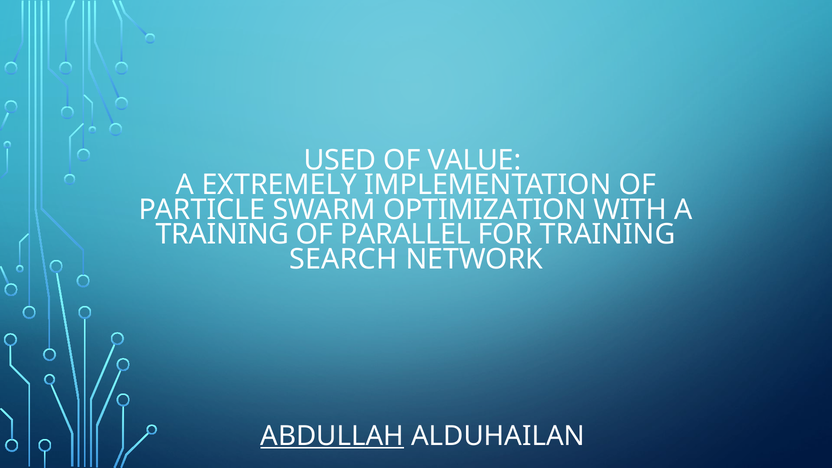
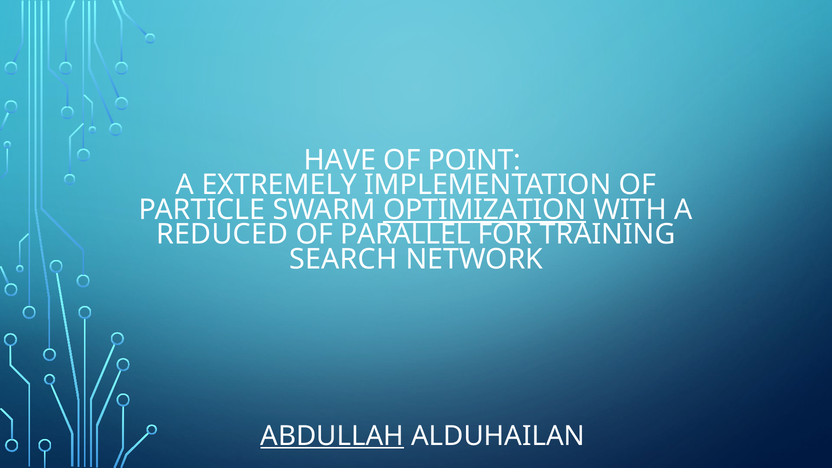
USED: USED -> HAVE
VALUE: VALUE -> POINT
OPTIMIZATION underline: none -> present
TRAINING at (222, 234): TRAINING -> REDUCED
